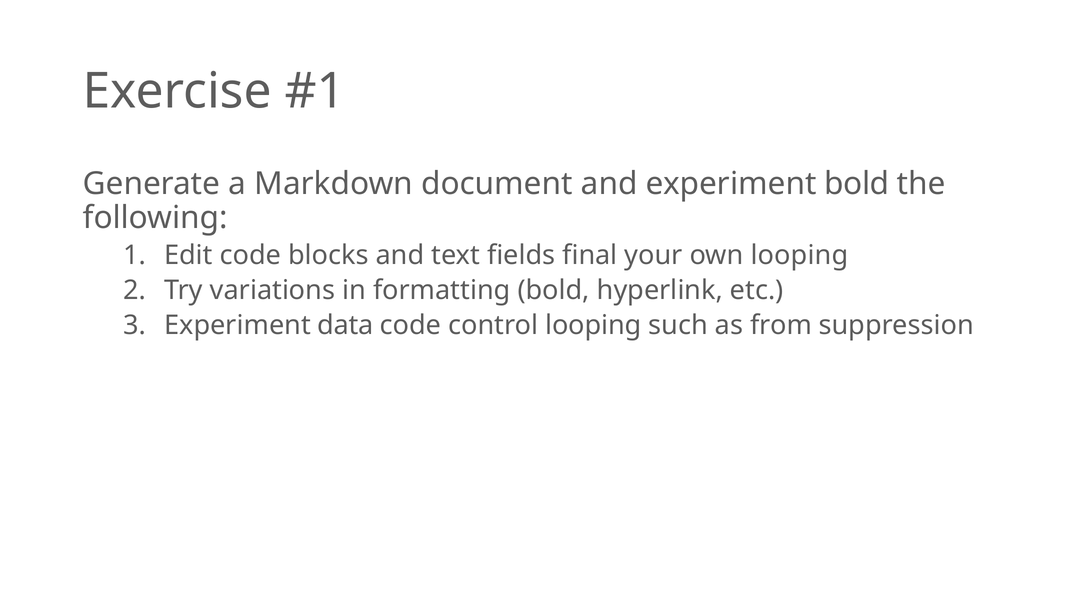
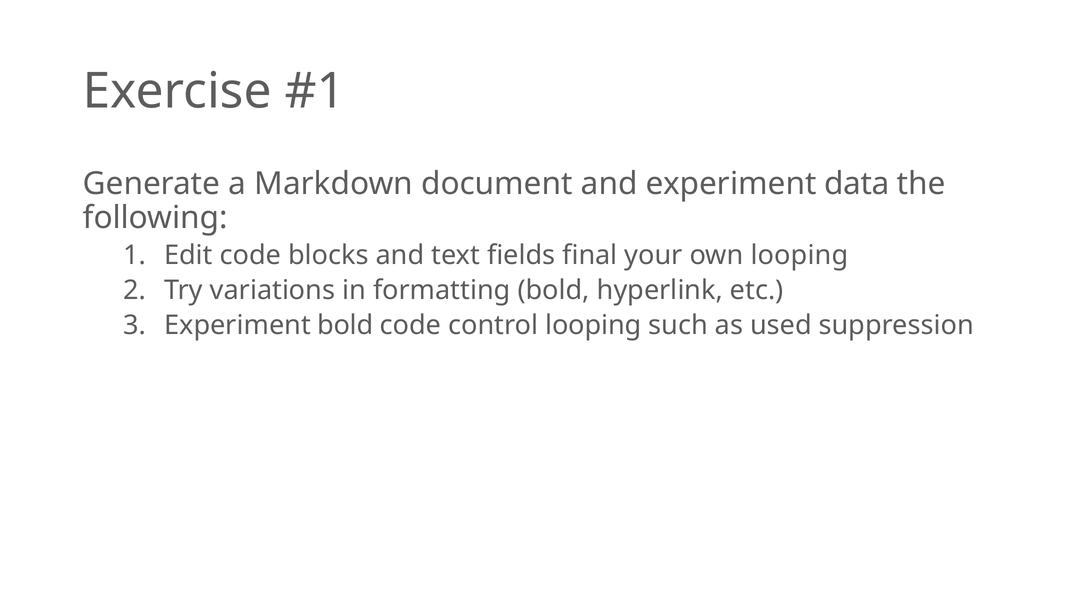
experiment bold: bold -> data
Experiment data: data -> bold
from: from -> used
